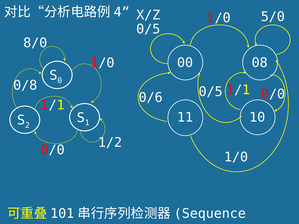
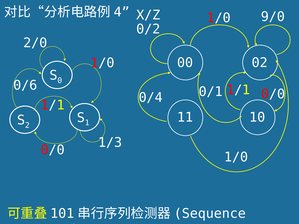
5/0: 5/0 -> 9/0
0/5 at (148, 29): 0/5 -> 0/2
8/0: 8/0 -> 2/0
08: 08 -> 02
0/8: 0/8 -> 0/6
0/5 at (211, 92): 0/5 -> 0/1
0/6: 0/6 -> 0/4
1/2: 1/2 -> 1/3
